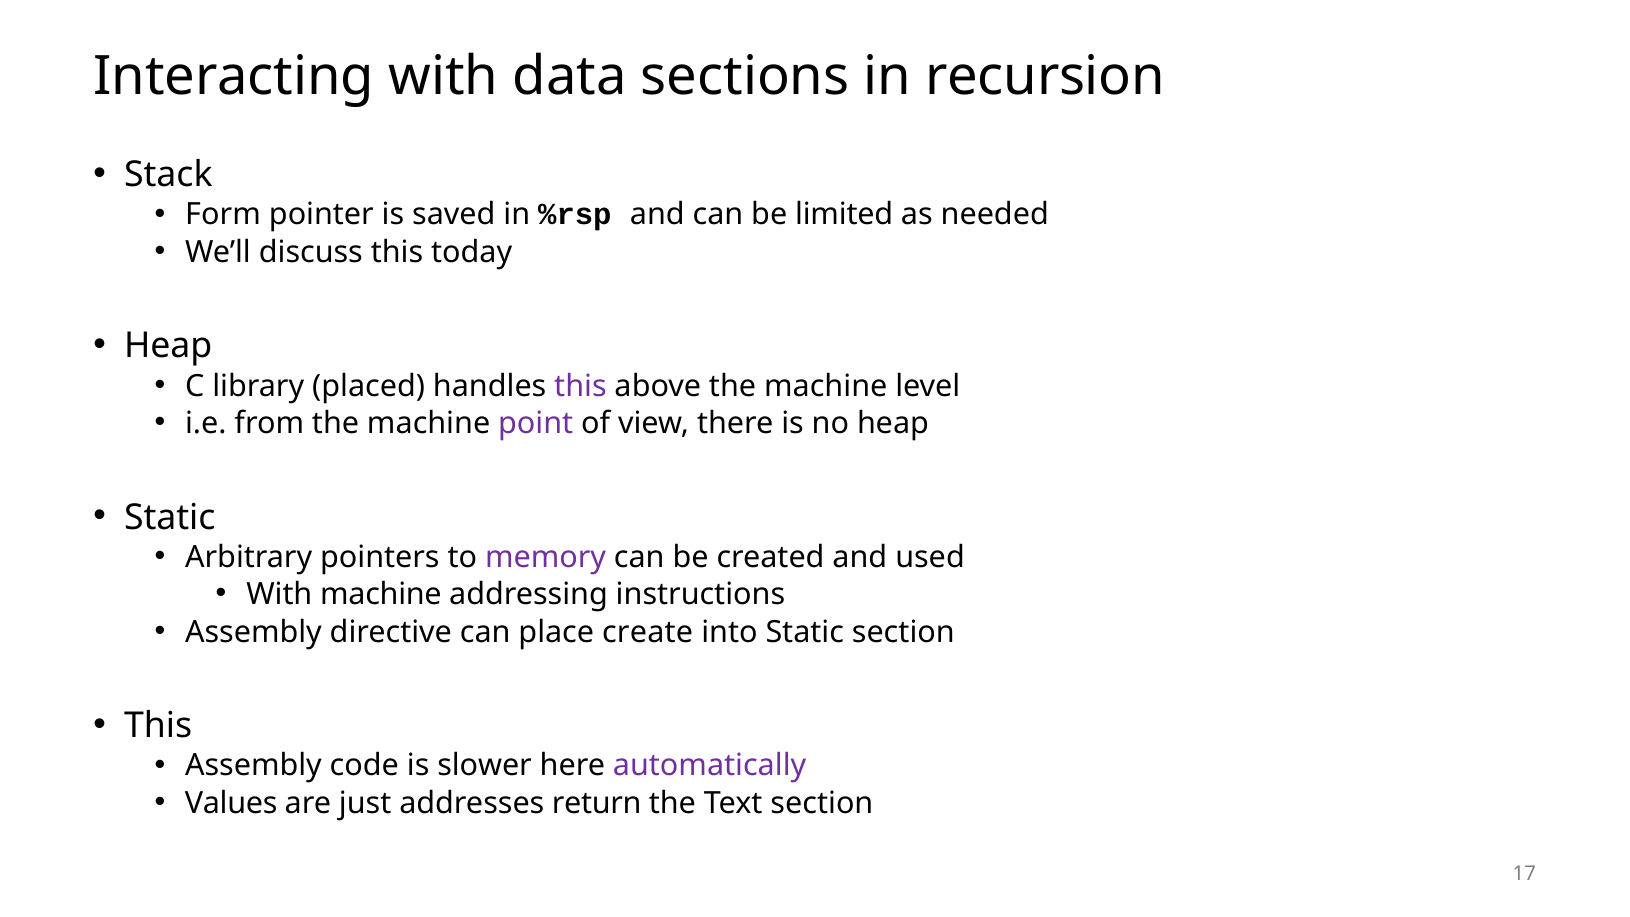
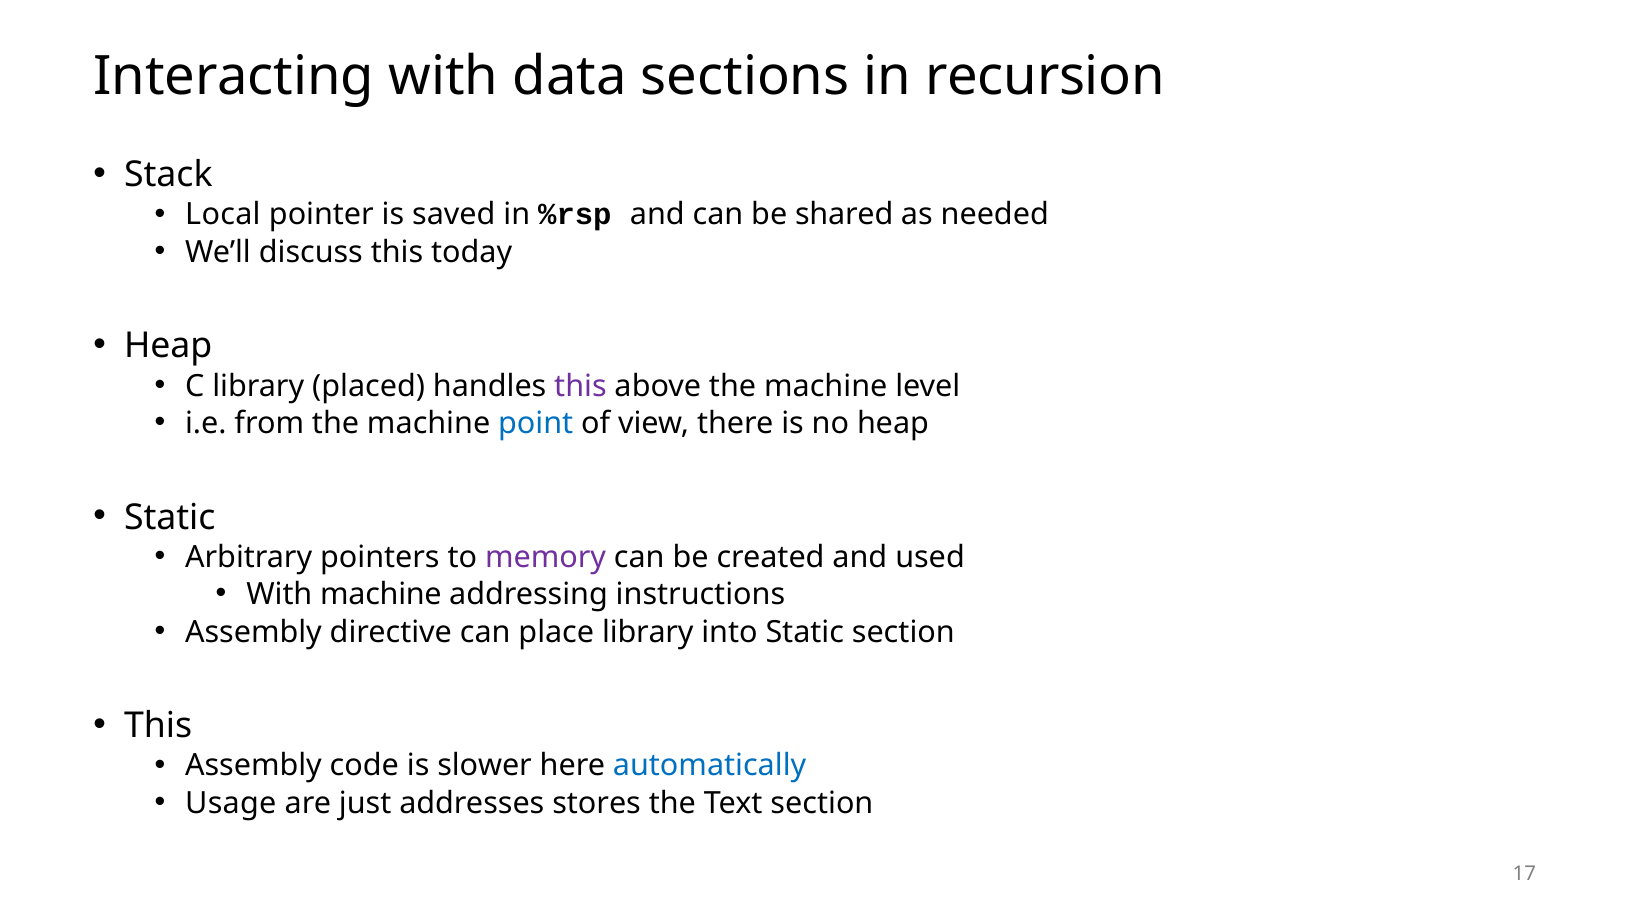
Form: Form -> Local
limited: limited -> shared
point colour: purple -> blue
place create: create -> library
automatically colour: purple -> blue
Values: Values -> Usage
return: return -> stores
